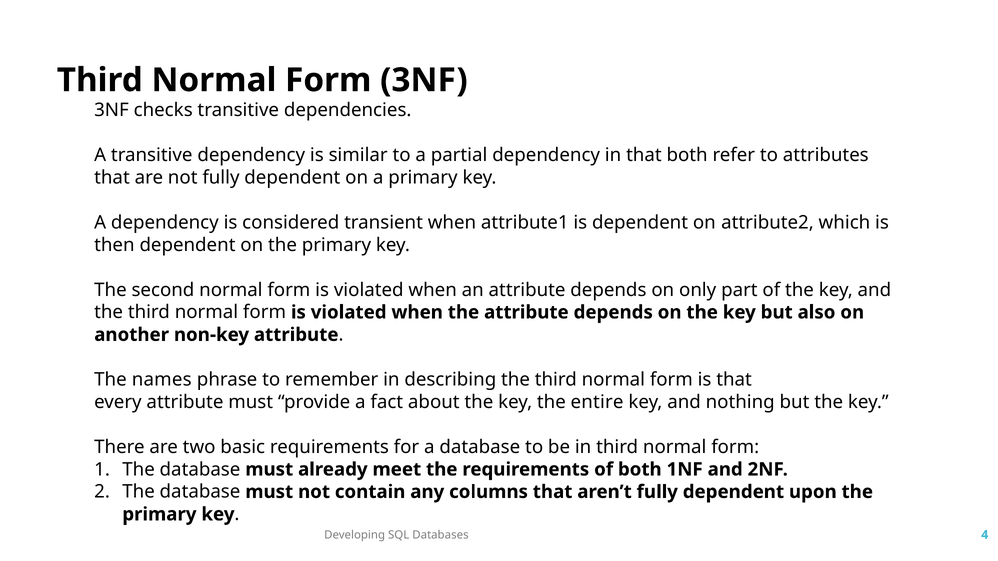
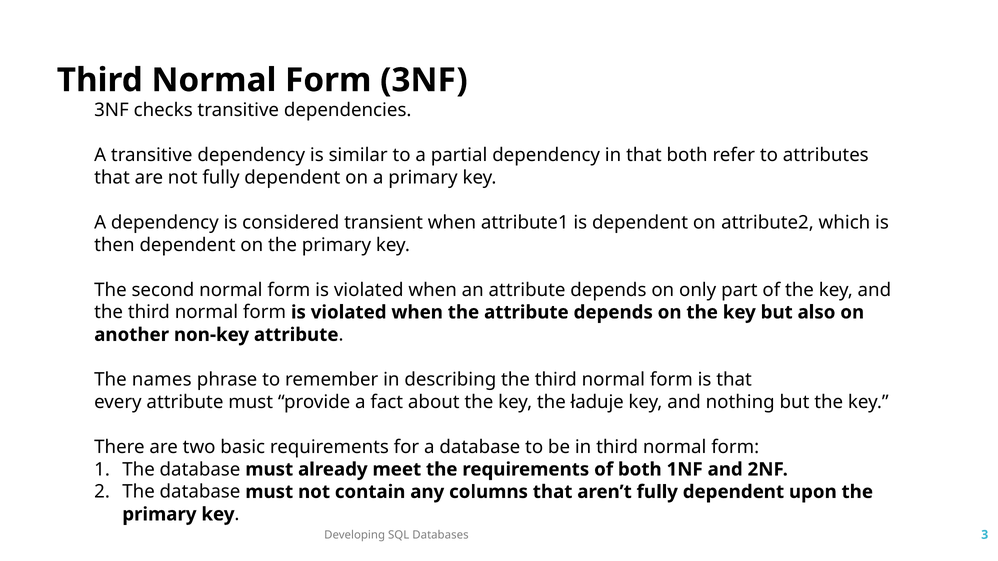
entire: entire -> ładuje
4: 4 -> 3
